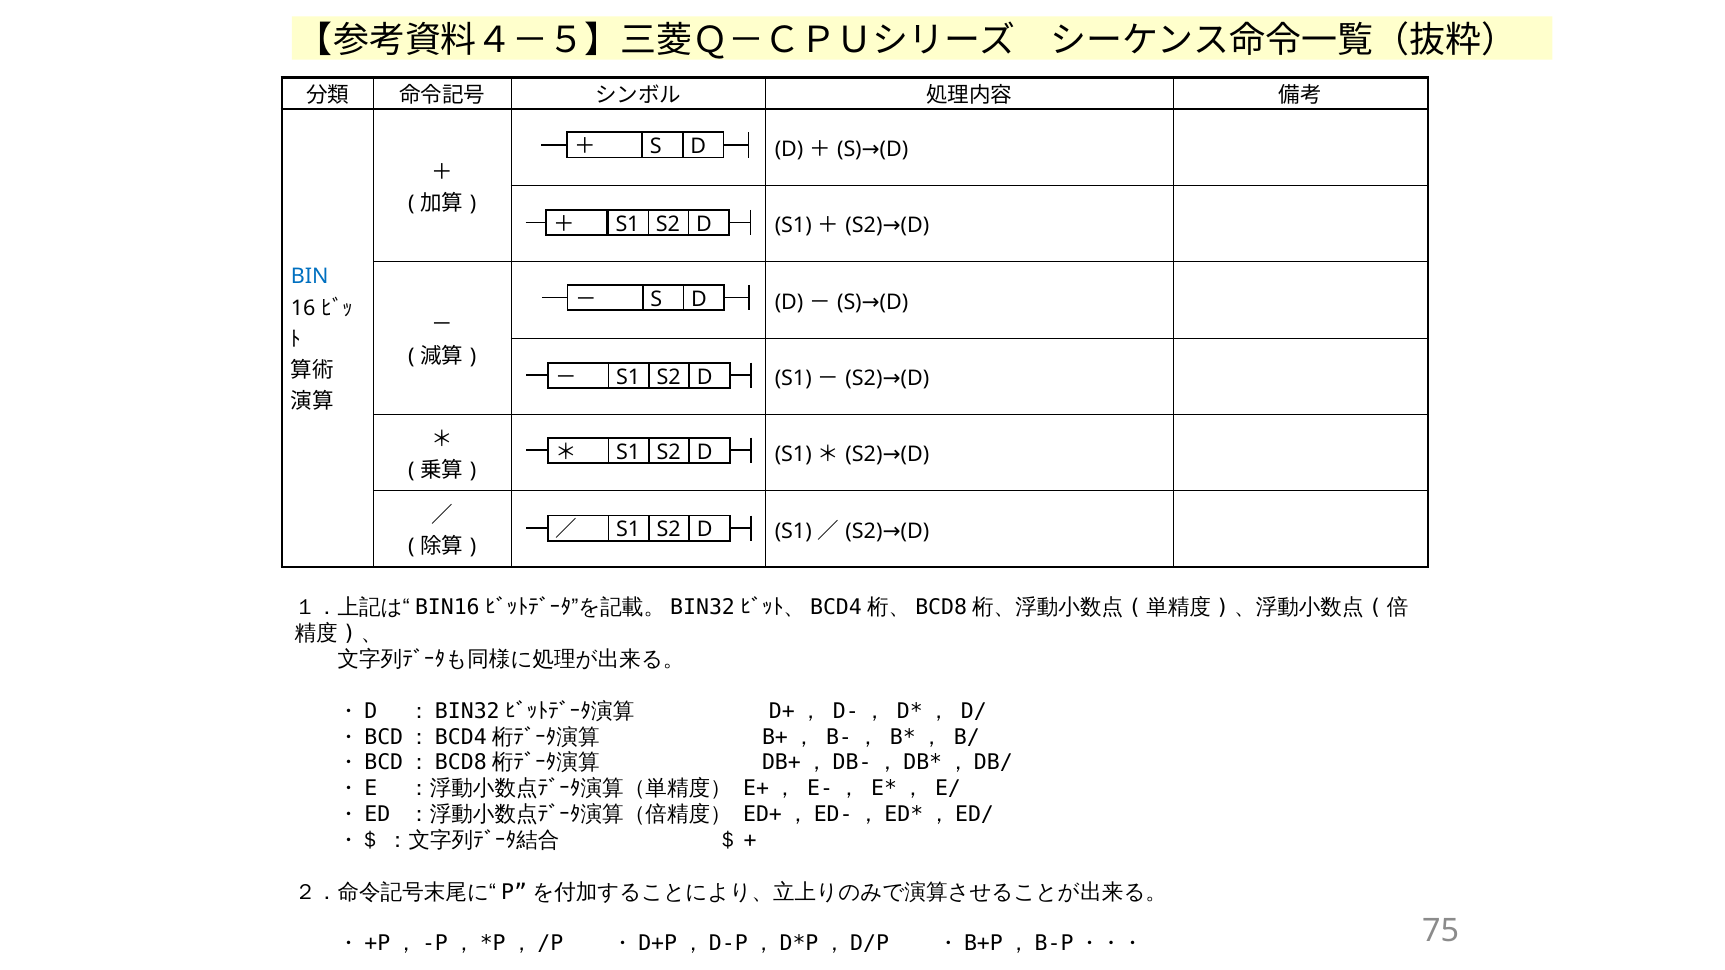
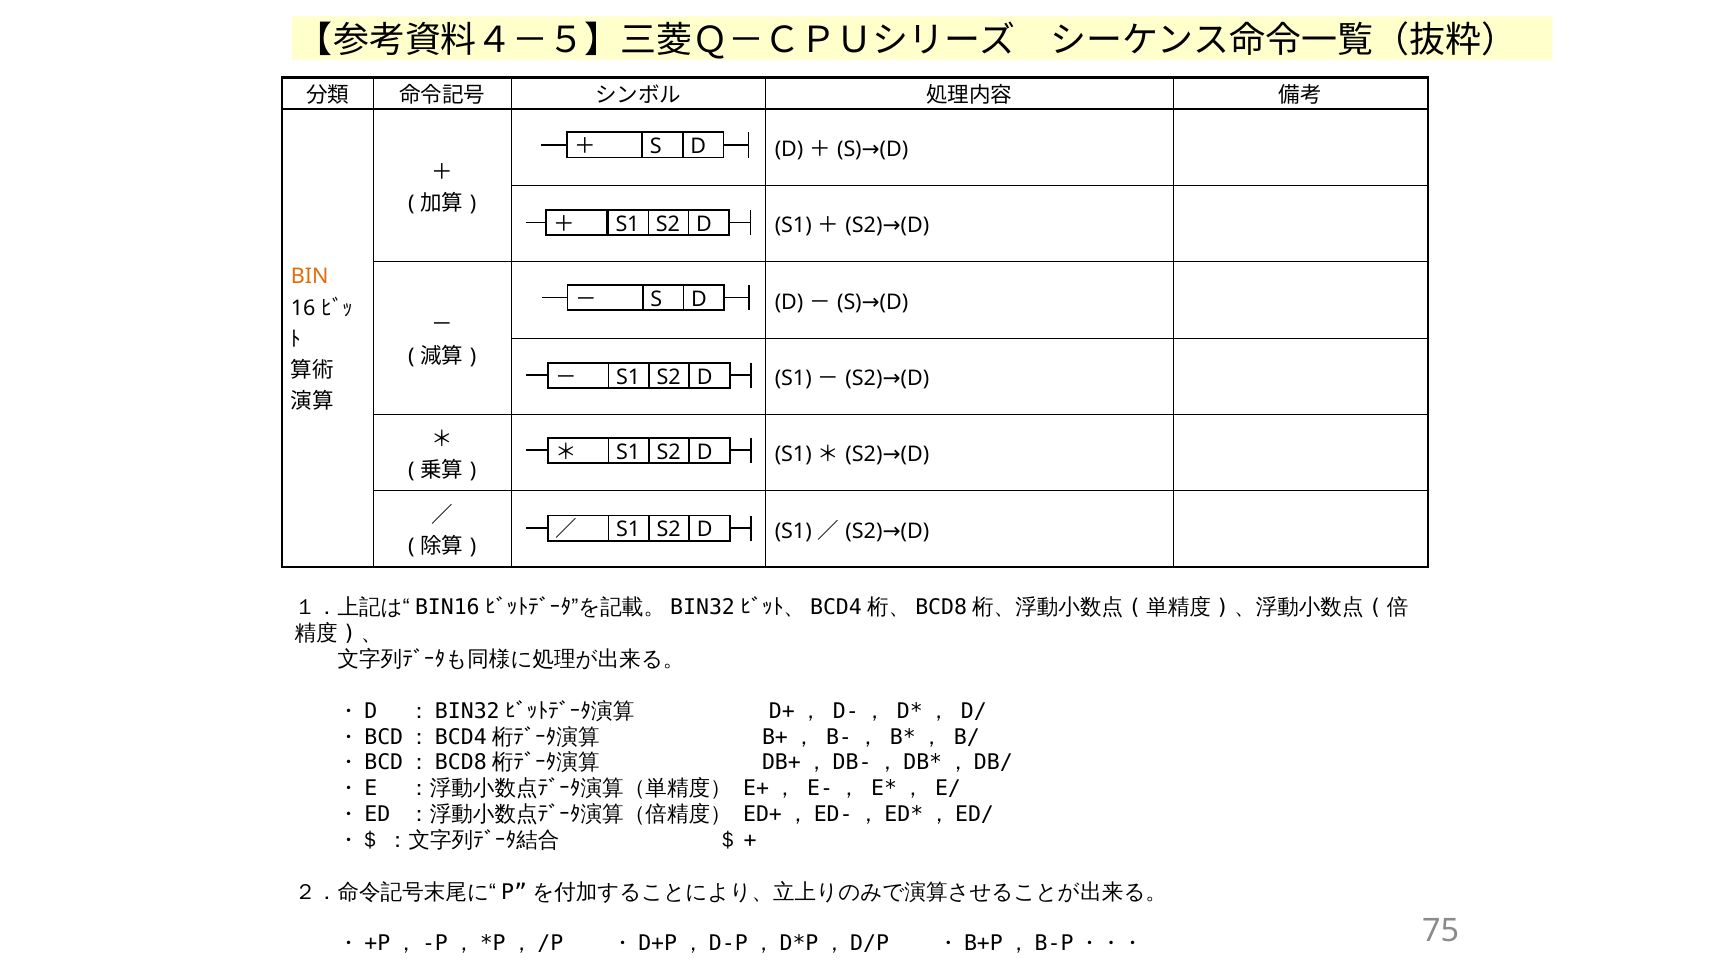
BIN colour: blue -> orange
